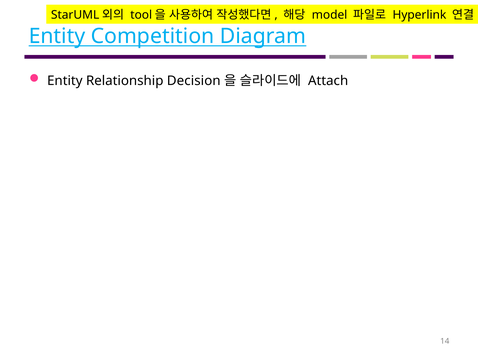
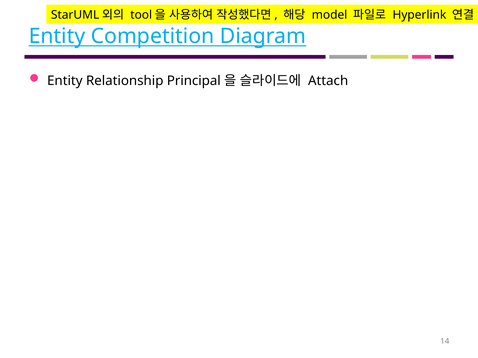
Decision: Decision -> Principal
